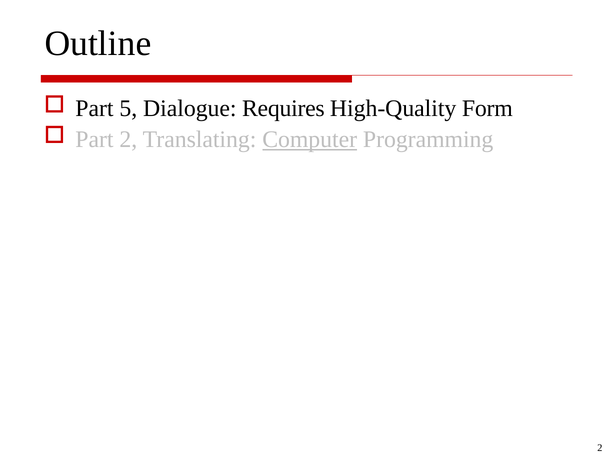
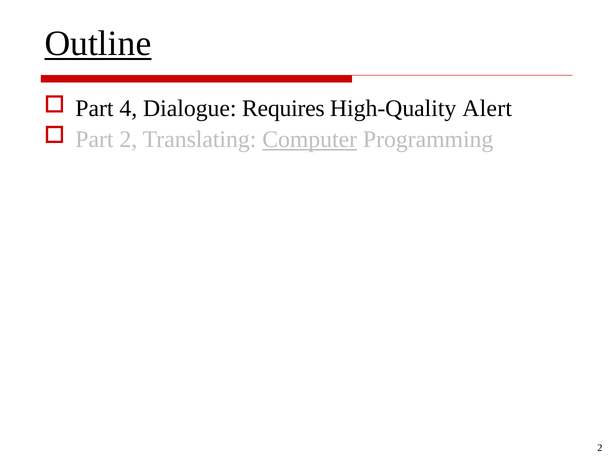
Outline underline: none -> present
5: 5 -> 4
Form: Form -> Alert
